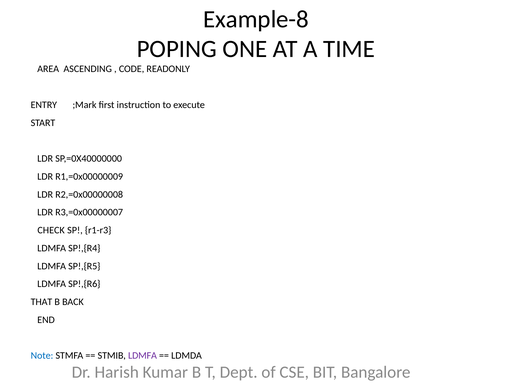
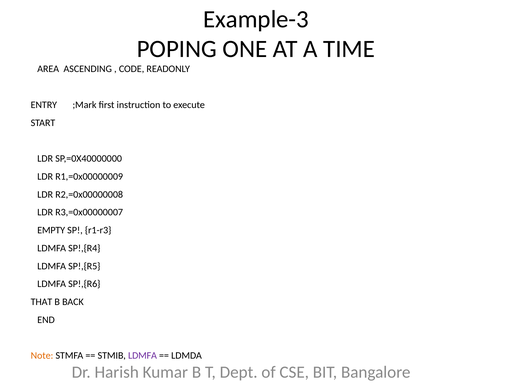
Example-8: Example-8 -> Example-3
CHECK: CHECK -> EMPTY
Note colour: blue -> orange
